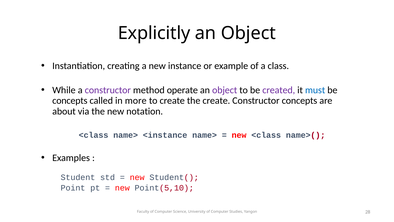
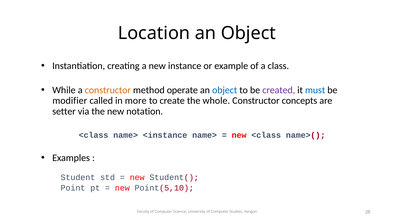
Explicitly: Explicitly -> Location
constructor at (108, 90) colour: purple -> orange
object at (225, 90) colour: purple -> blue
concepts at (70, 101): concepts -> modifier
the create: create -> whole
about: about -> setter
